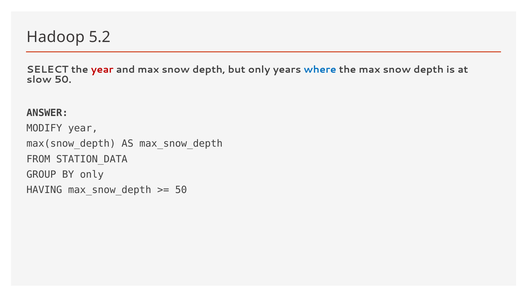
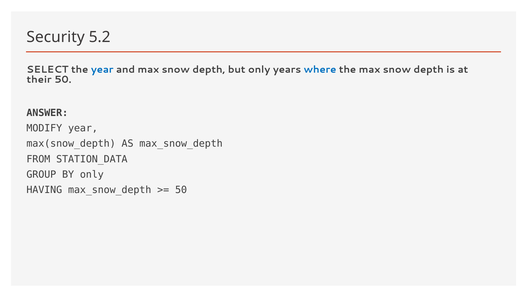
Hadoop: Hadoop -> Security
year at (102, 69) colour: red -> blue
slow: slow -> their
